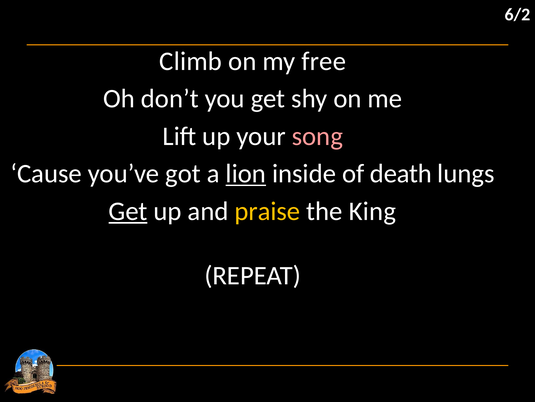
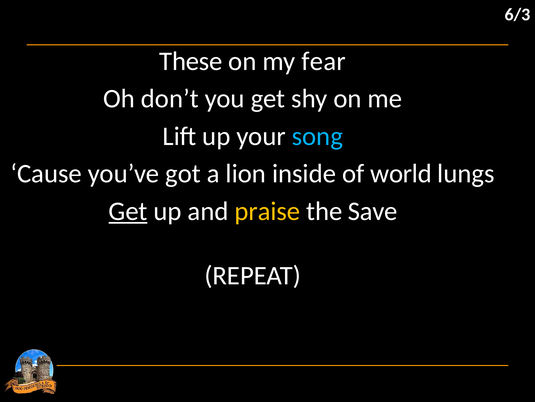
6/2: 6/2 -> 6/3
Climb: Climb -> These
free: free -> fear
song colour: pink -> light blue
lion underline: present -> none
death: death -> world
King: King -> Save
